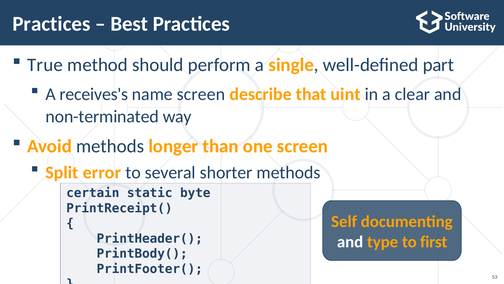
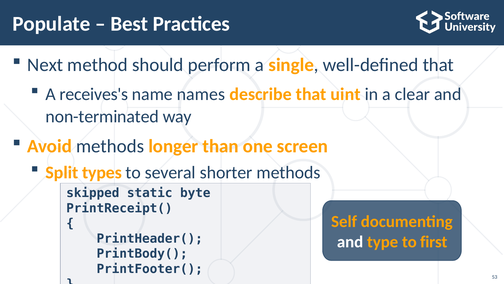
Practices at (51, 24): Practices -> Populate
True: True -> Next
well-defined part: part -> that
name screen: screen -> names
error: error -> types
certain: certain -> skipped
